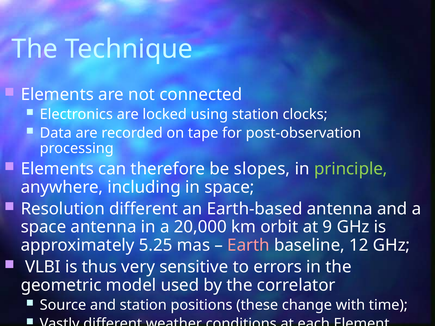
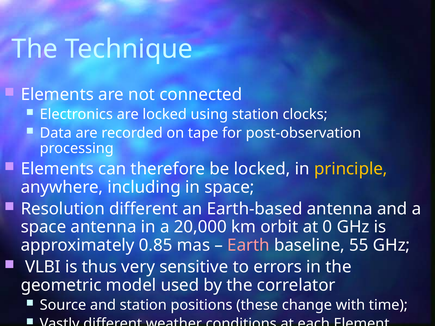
be slopes: slopes -> locked
principle colour: light green -> yellow
9: 9 -> 0
5.25: 5.25 -> 0.85
12: 12 -> 55
